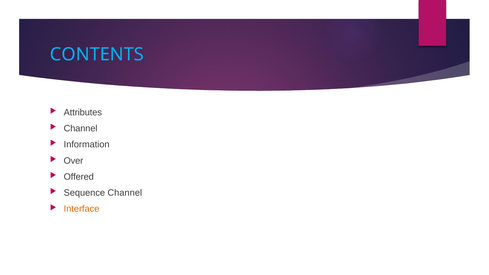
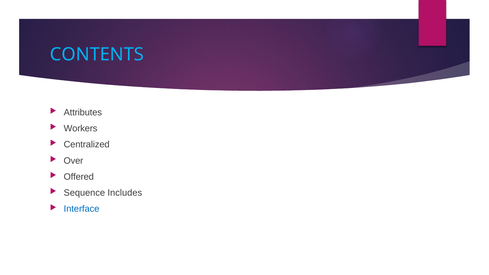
Channel at (81, 128): Channel -> Workers
Information: Information -> Centralized
Sequence Channel: Channel -> Includes
Interface colour: orange -> blue
